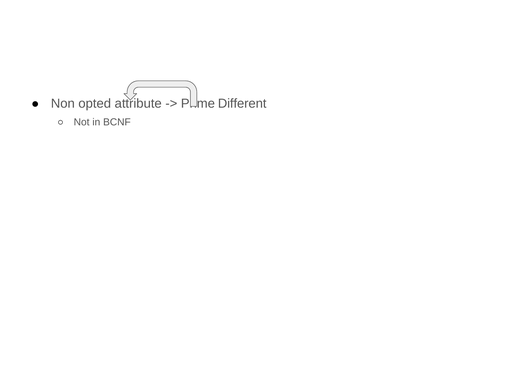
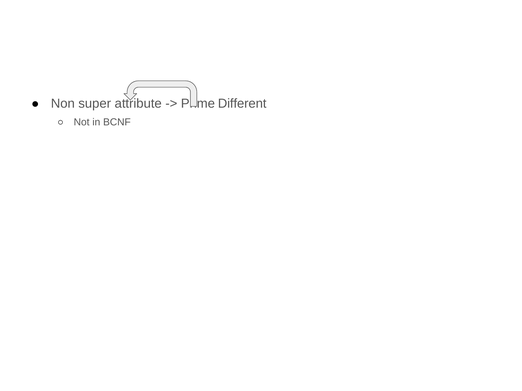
opted: opted -> super
